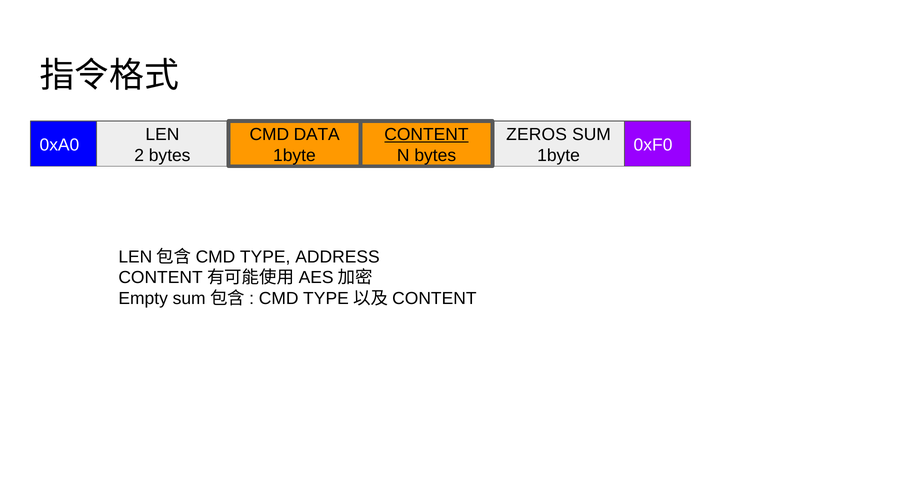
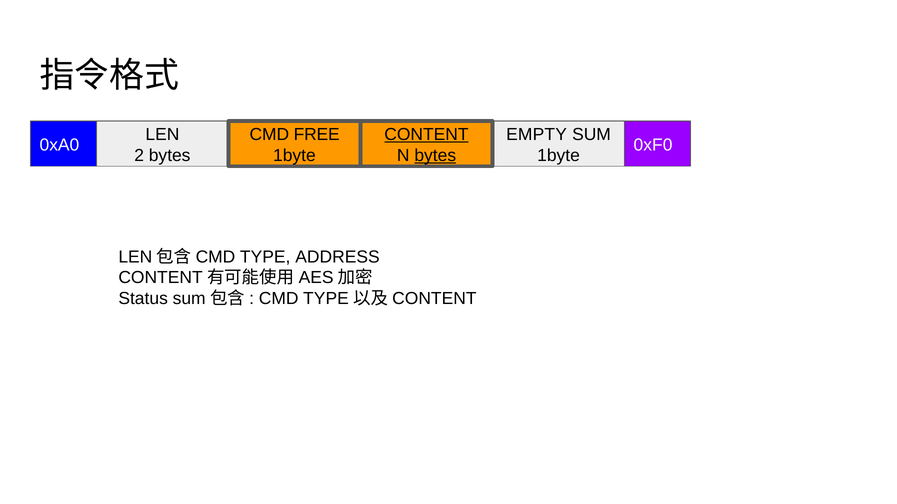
DATA: DATA -> FREE
ZEROS: ZEROS -> EMPTY
bytes at (435, 156) underline: none -> present
Empty: Empty -> Status
